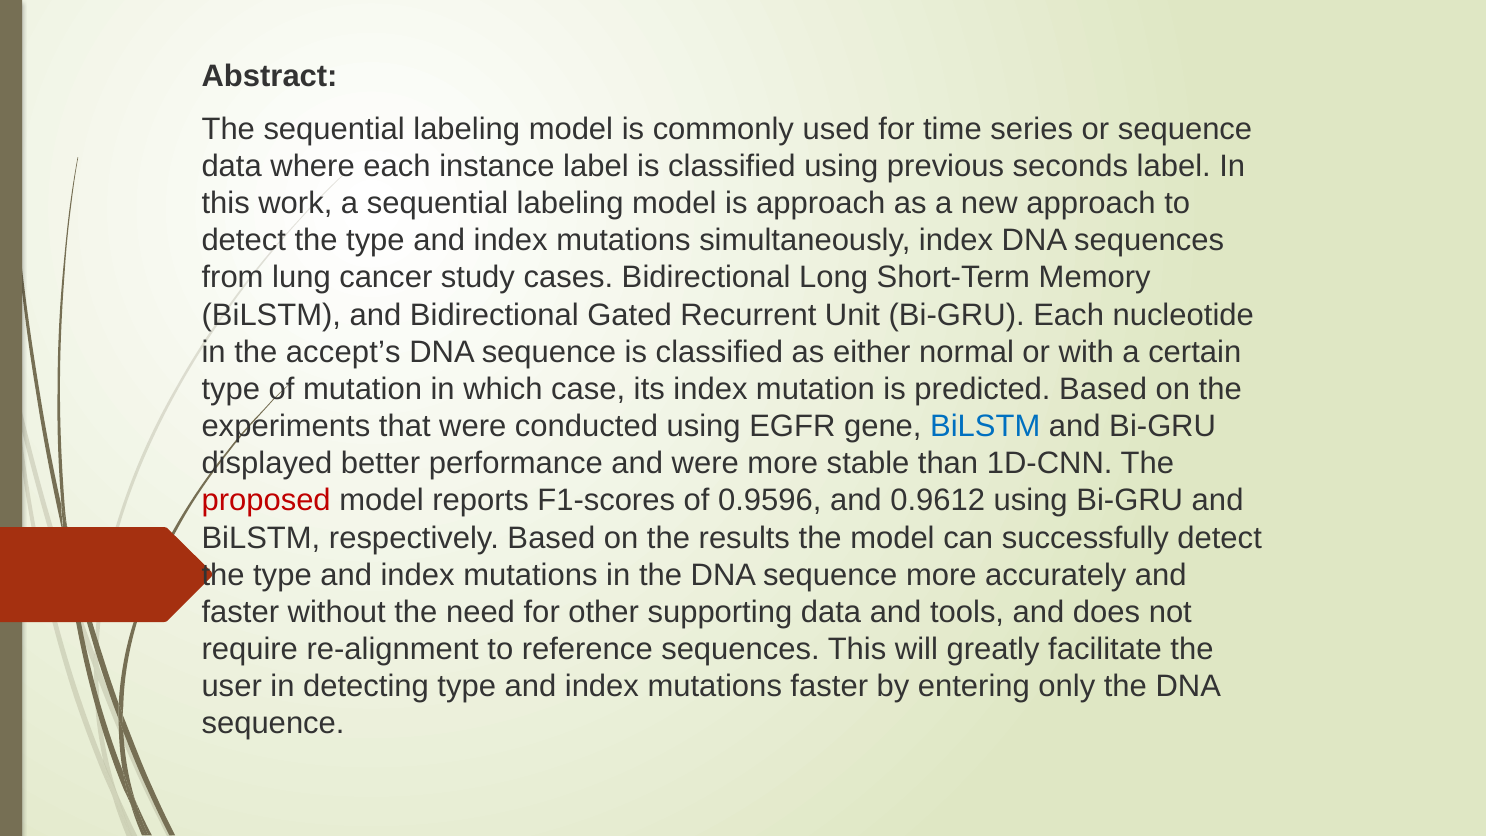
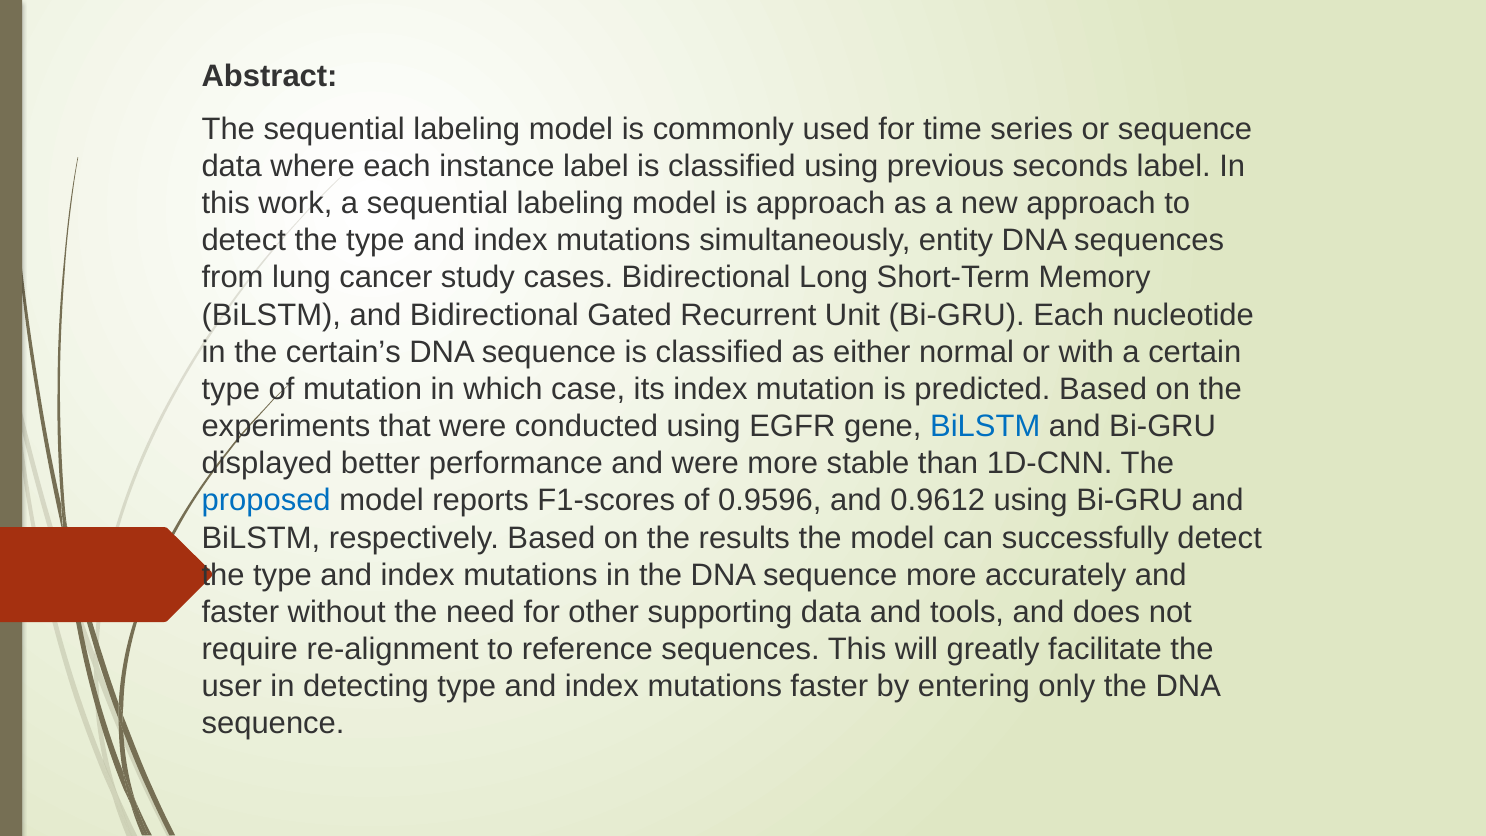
simultaneously index: index -> entity
accept’s: accept’s -> certain’s
proposed colour: red -> blue
